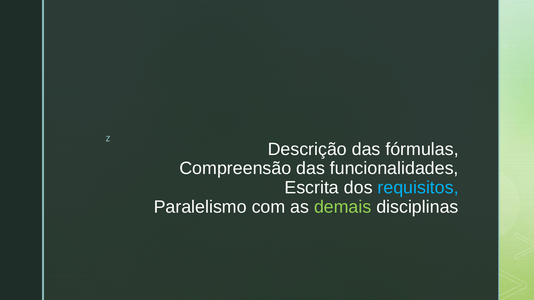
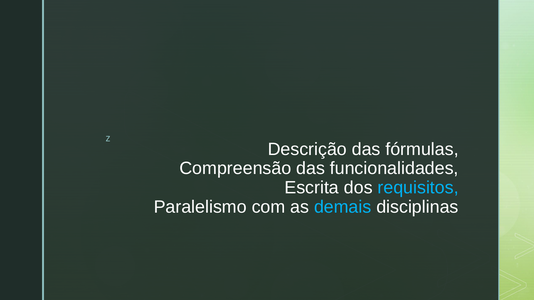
demais colour: light green -> light blue
